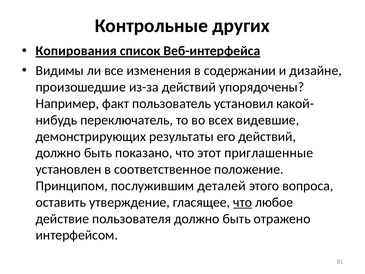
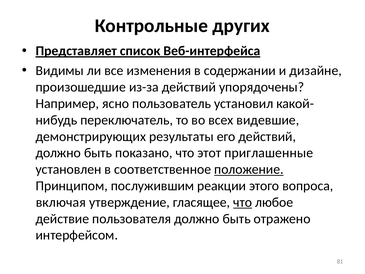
Копирования: Копирования -> Представляет
факт: факт -> ясно
положение underline: none -> present
деталей: деталей -> реакции
оставить: оставить -> включая
